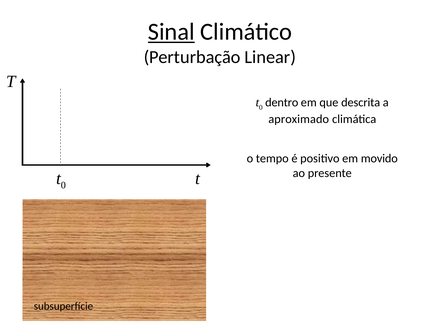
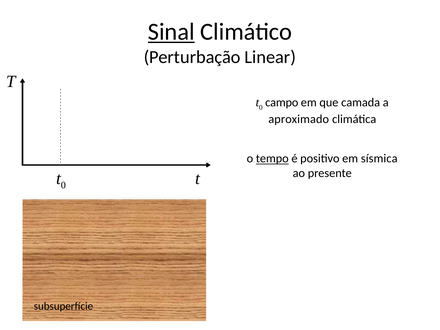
dentro: dentro -> campo
descrita: descrita -> camada
tempo underline: none -> present
movido: movido -> sísmica
